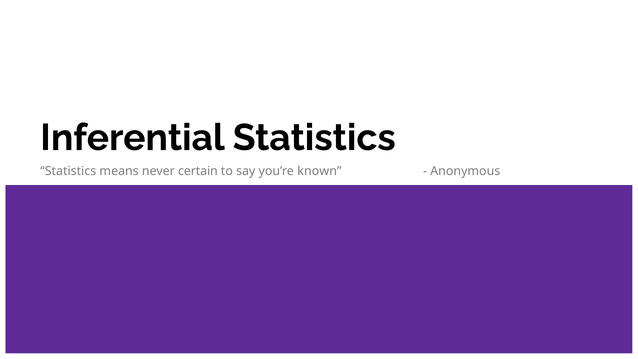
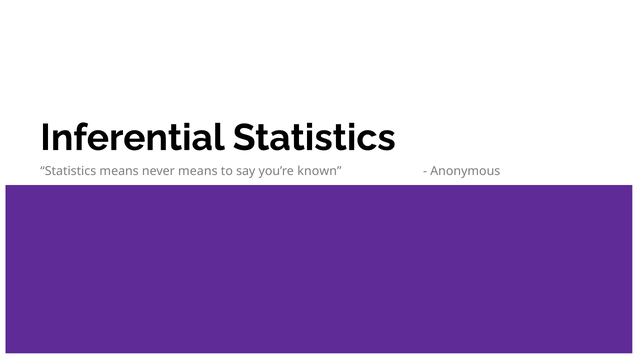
never certain: certain -> means
